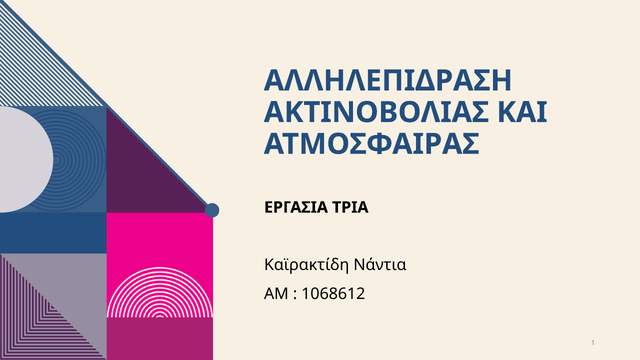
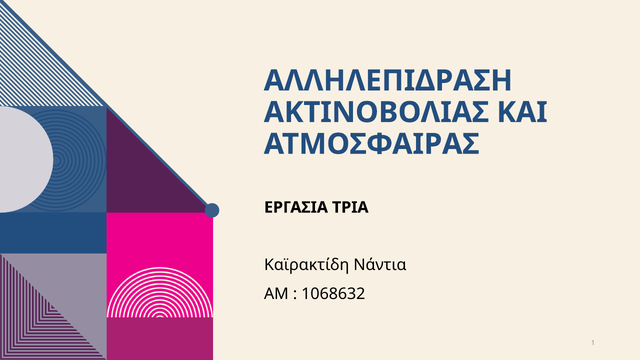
1068612: 1068612 -> 1068632
